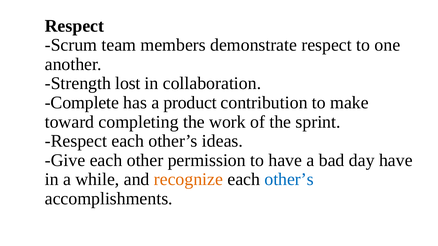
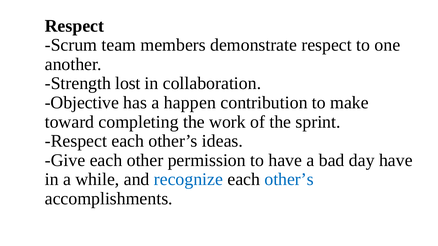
Complete: Complete -> Objective
product: product -> happen
recognize colour: orange -> blue
